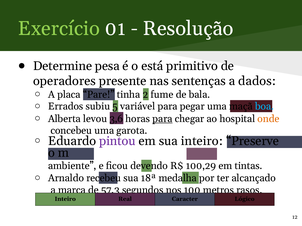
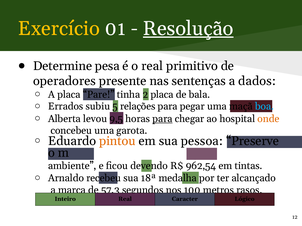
Exercício colour: light green -> yellow
Resolução underline: none -> present
o está: está -> real
2 fume: fume -> placa
variável: variável -> relações
3,6: 3,6 -> 9,5
pintou colour: purple -> orange
sua inteiro: inteiro -> pessoa
100,29: 100,29 -> 962,54
